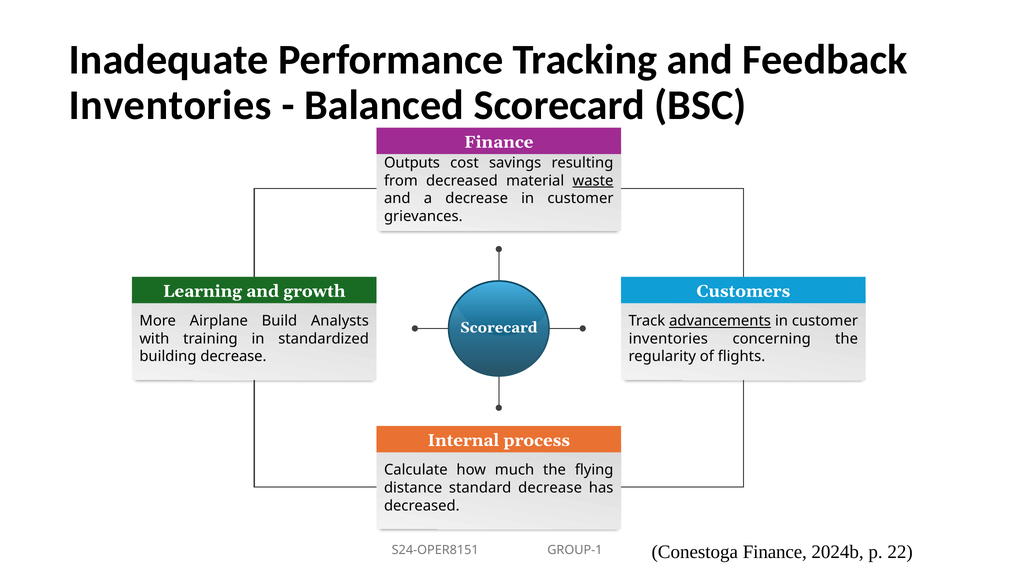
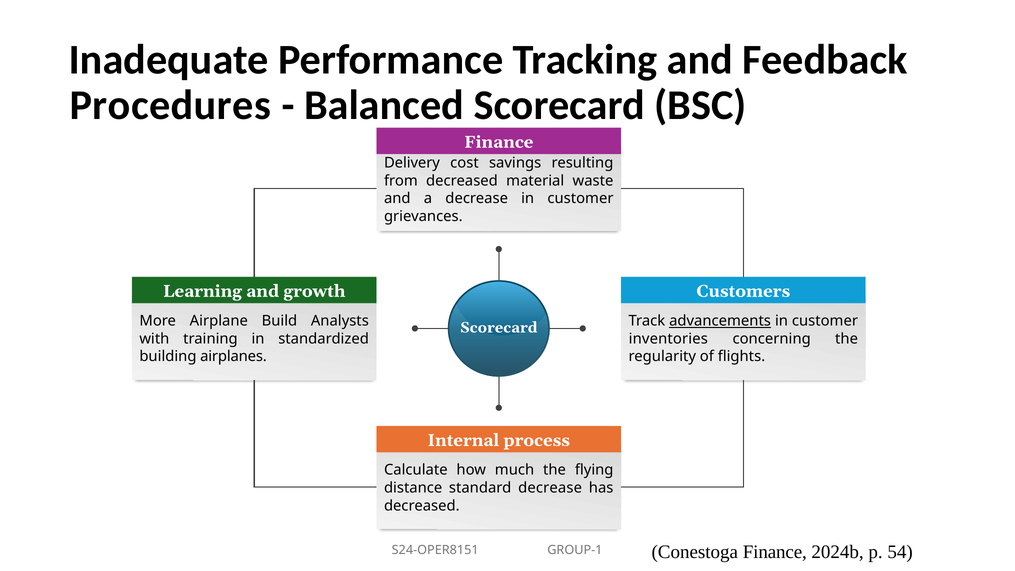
Inventories at (170, 105): Inventories -> Procedures
Outputs: Outputs -> Delivery
waste underline: present -> none
building decrease: decrease -> airplanes
22: 22 -> 54
